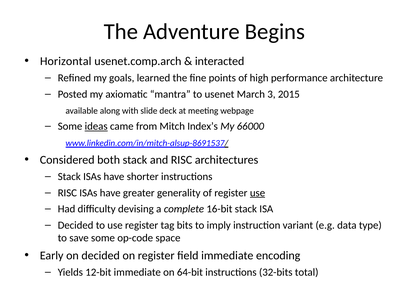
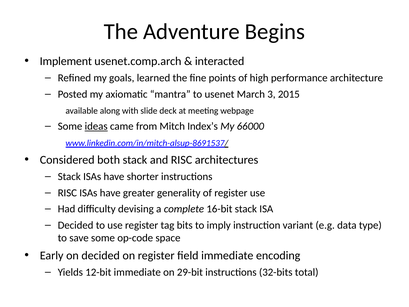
Horizontal: Horizontal -> Implement
use at (258, 193) underline: present -> none
64-bit: 64-bit -> 29-bit
